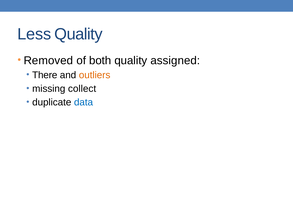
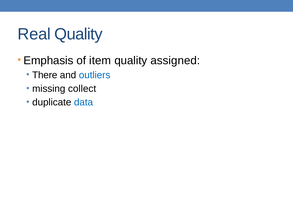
Less: Less -> Real
Removed: Removed -> Emphasis
both: both -> item
outliers colour: orange -> blue
